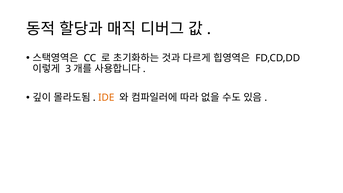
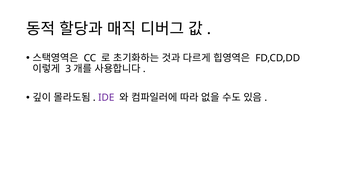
IDE colour: orange -> purple
